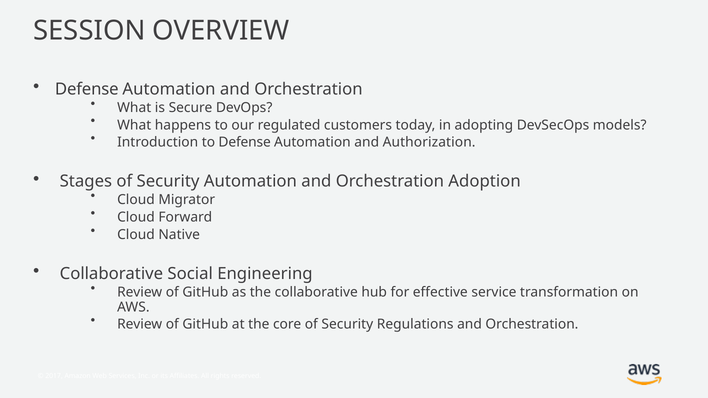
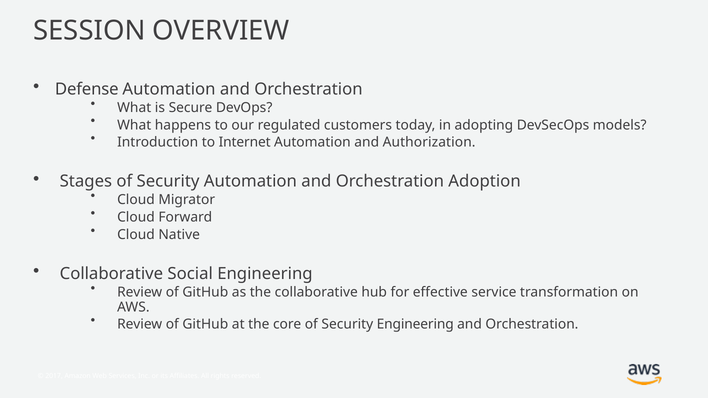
to Defense: Defense -> Internet
Security Regulations: Regulations -> Engineering
